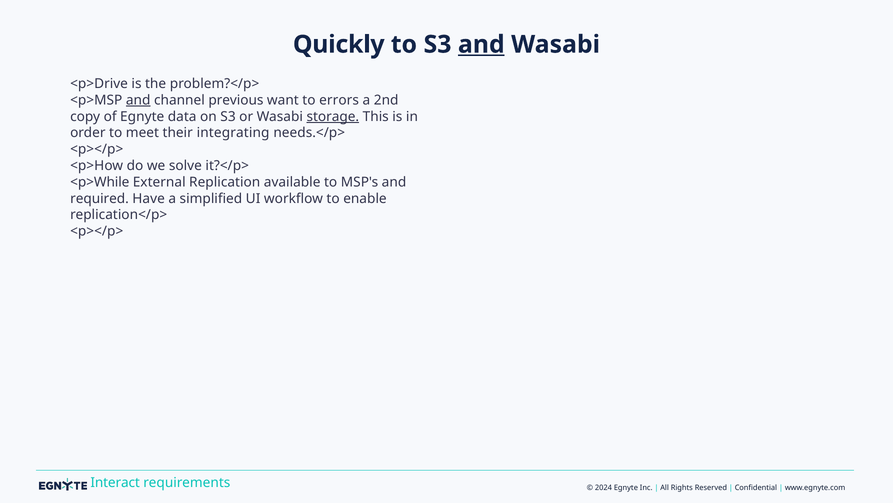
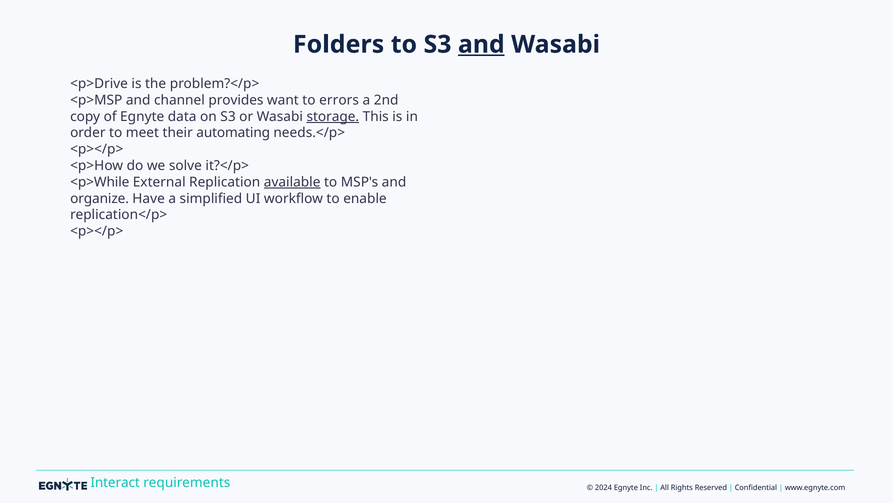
Quickly: Quickly -> Folders
and at (138, 100) underline: present -> none
previous: previous -> provides
integrating: integrating -> automating
available underline: none -> present
required: required -> organize
